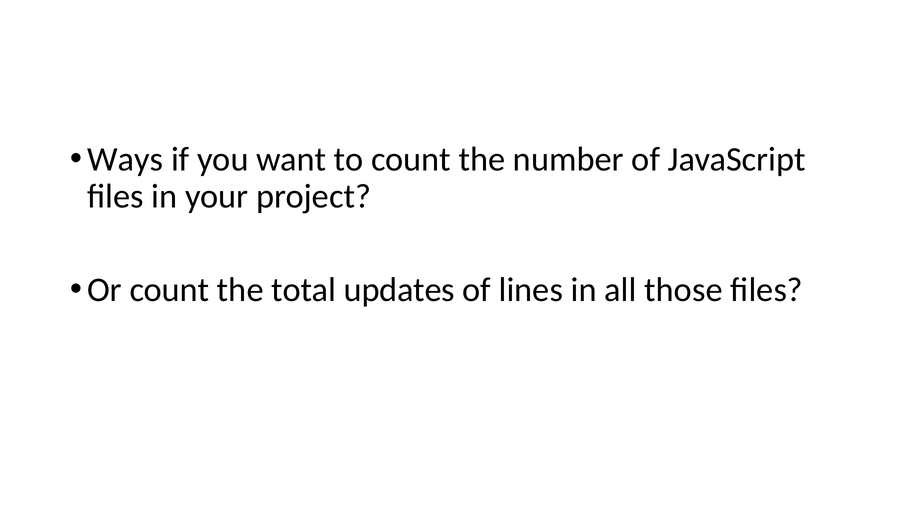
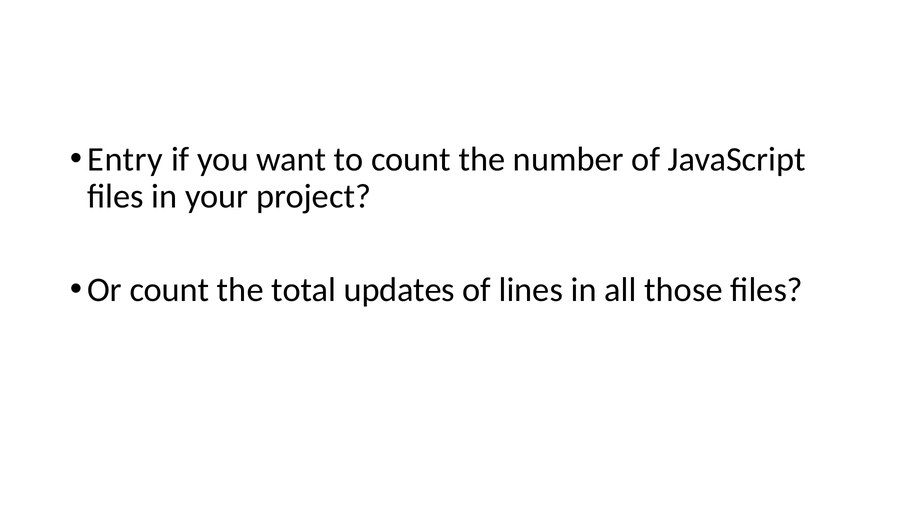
Ways: Ways -> Entry
